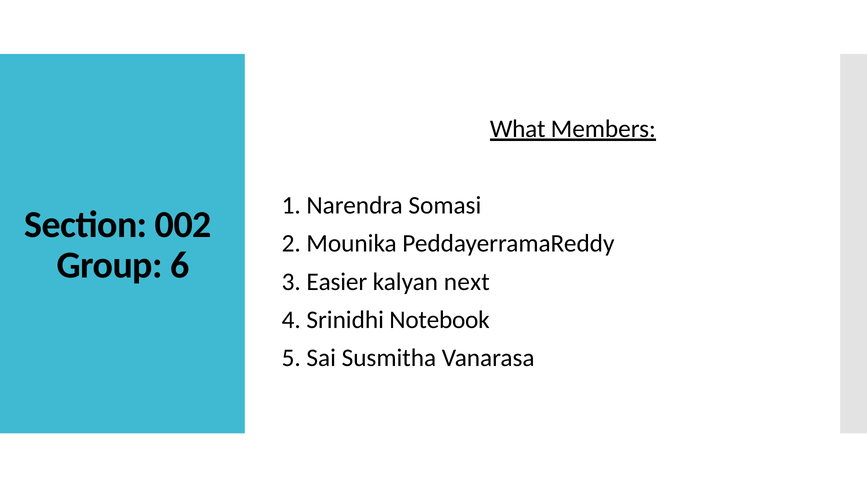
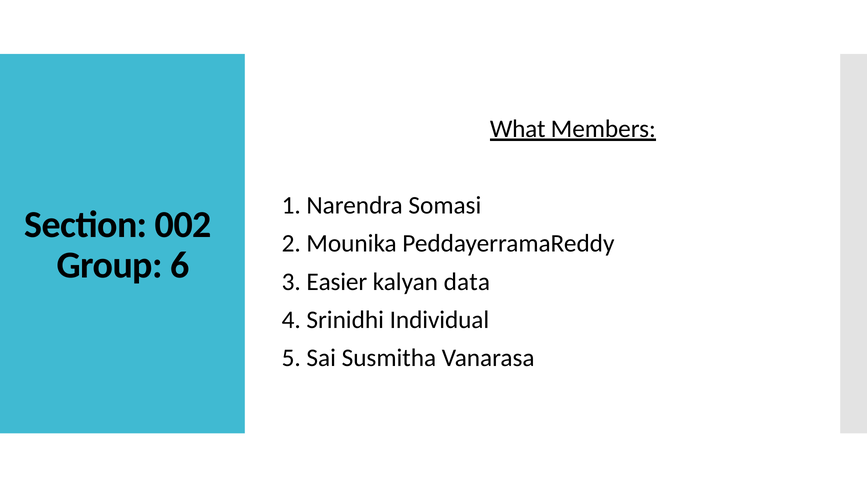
next: next -> data
Notebook: Notebook -> Individual
